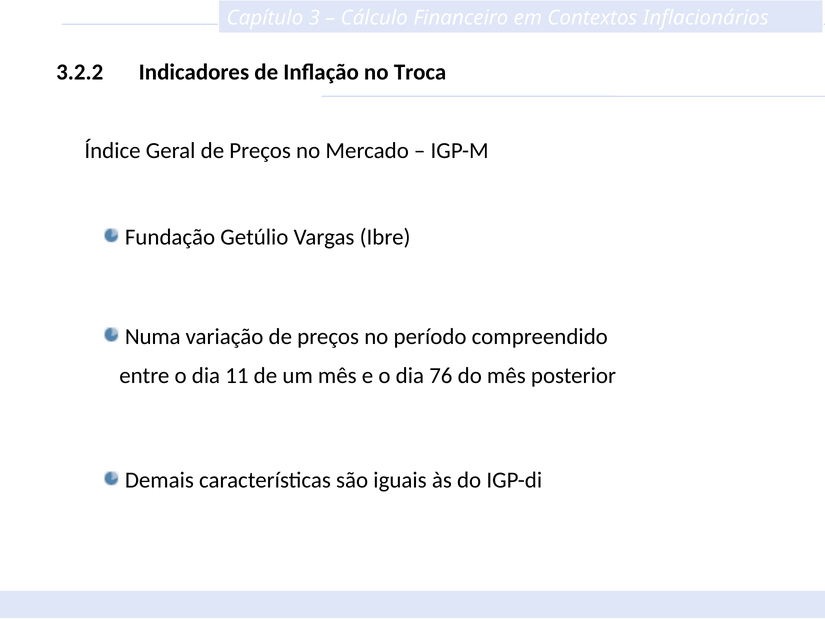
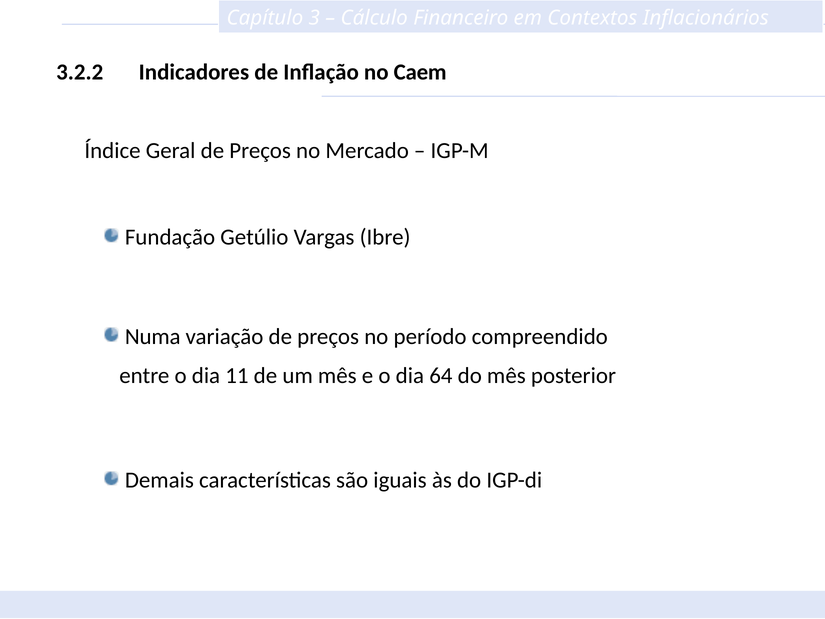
Troca: Troca -> Caem
76: 76 -> 64
